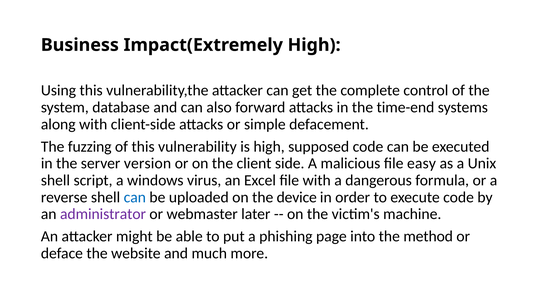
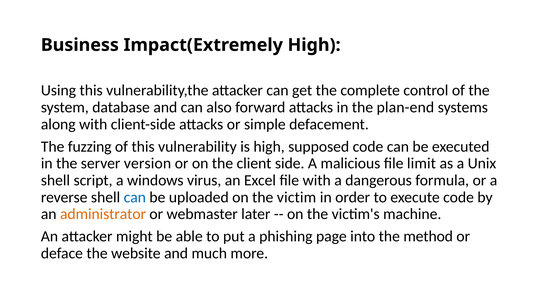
time-end: time-end -> plan-end
easy: easy -> limit
device: device -> victim
administrator colour: purple -> orange
